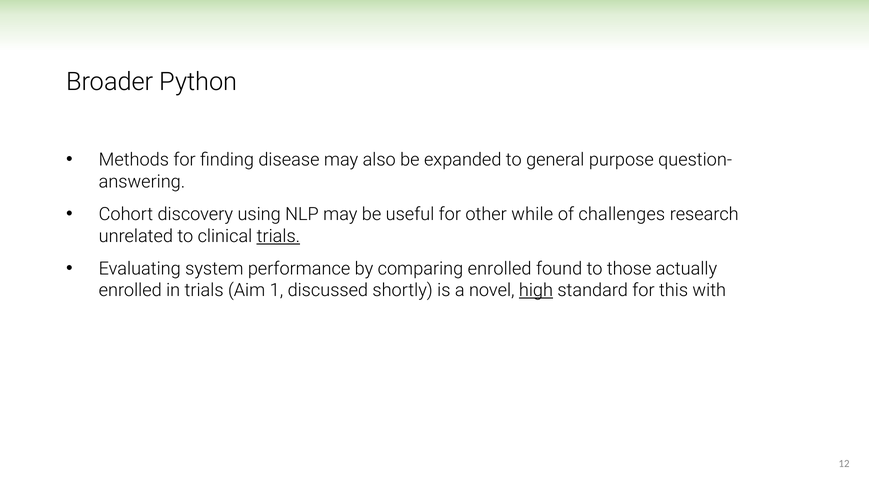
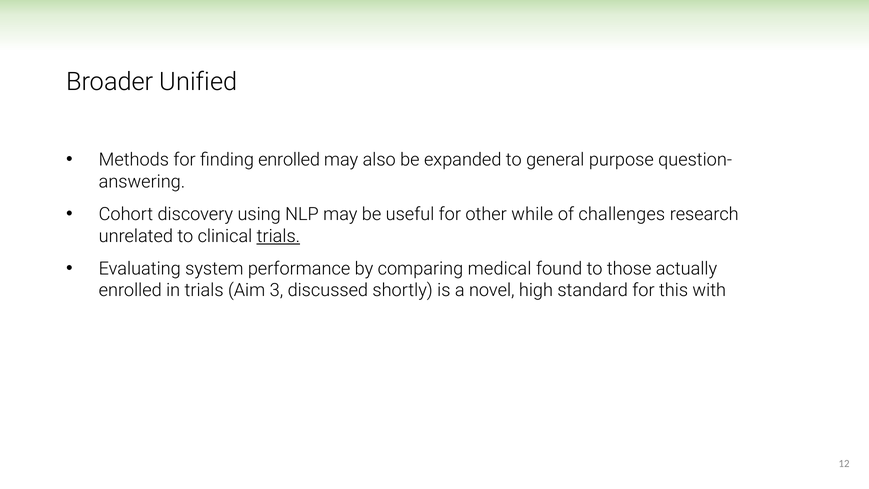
Python: Python -> Unified
finding disease: disease -> enrolled
comparing enrolled: enrolled -> medical
1: 1 -> 3
high underline: present -> none
